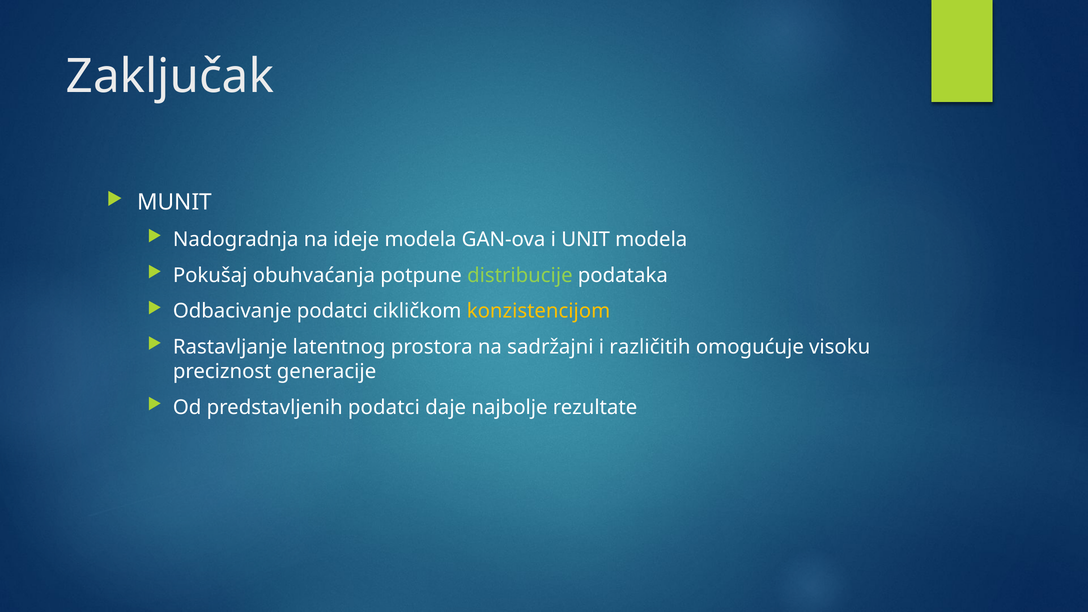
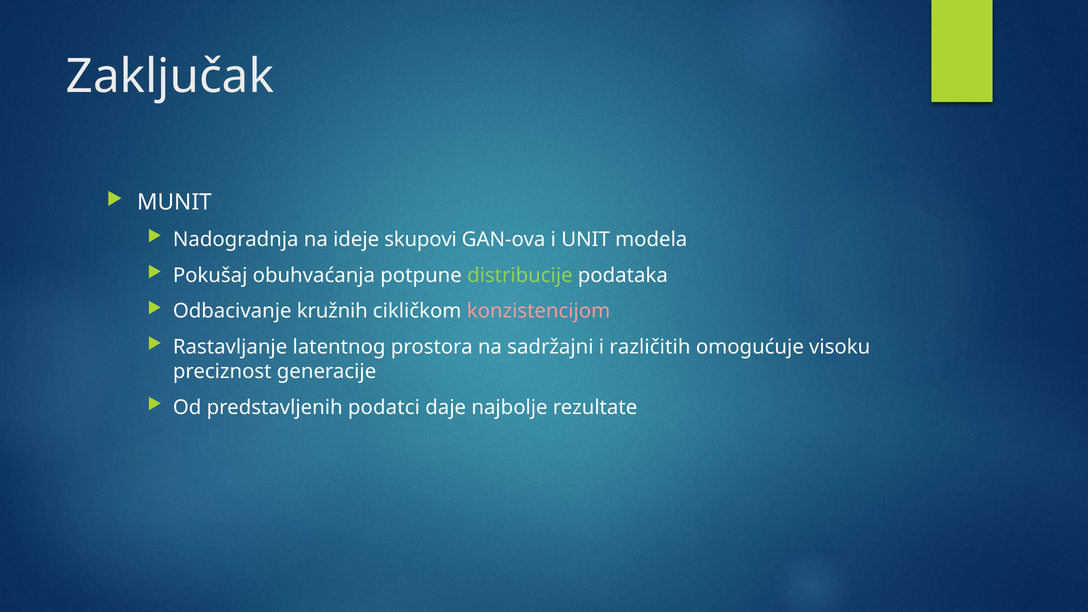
ideje modela: modela -> skupovi
Odbacivanje podatci: podatci -> kružnih
konzistencijom colour: yellow -> pink
